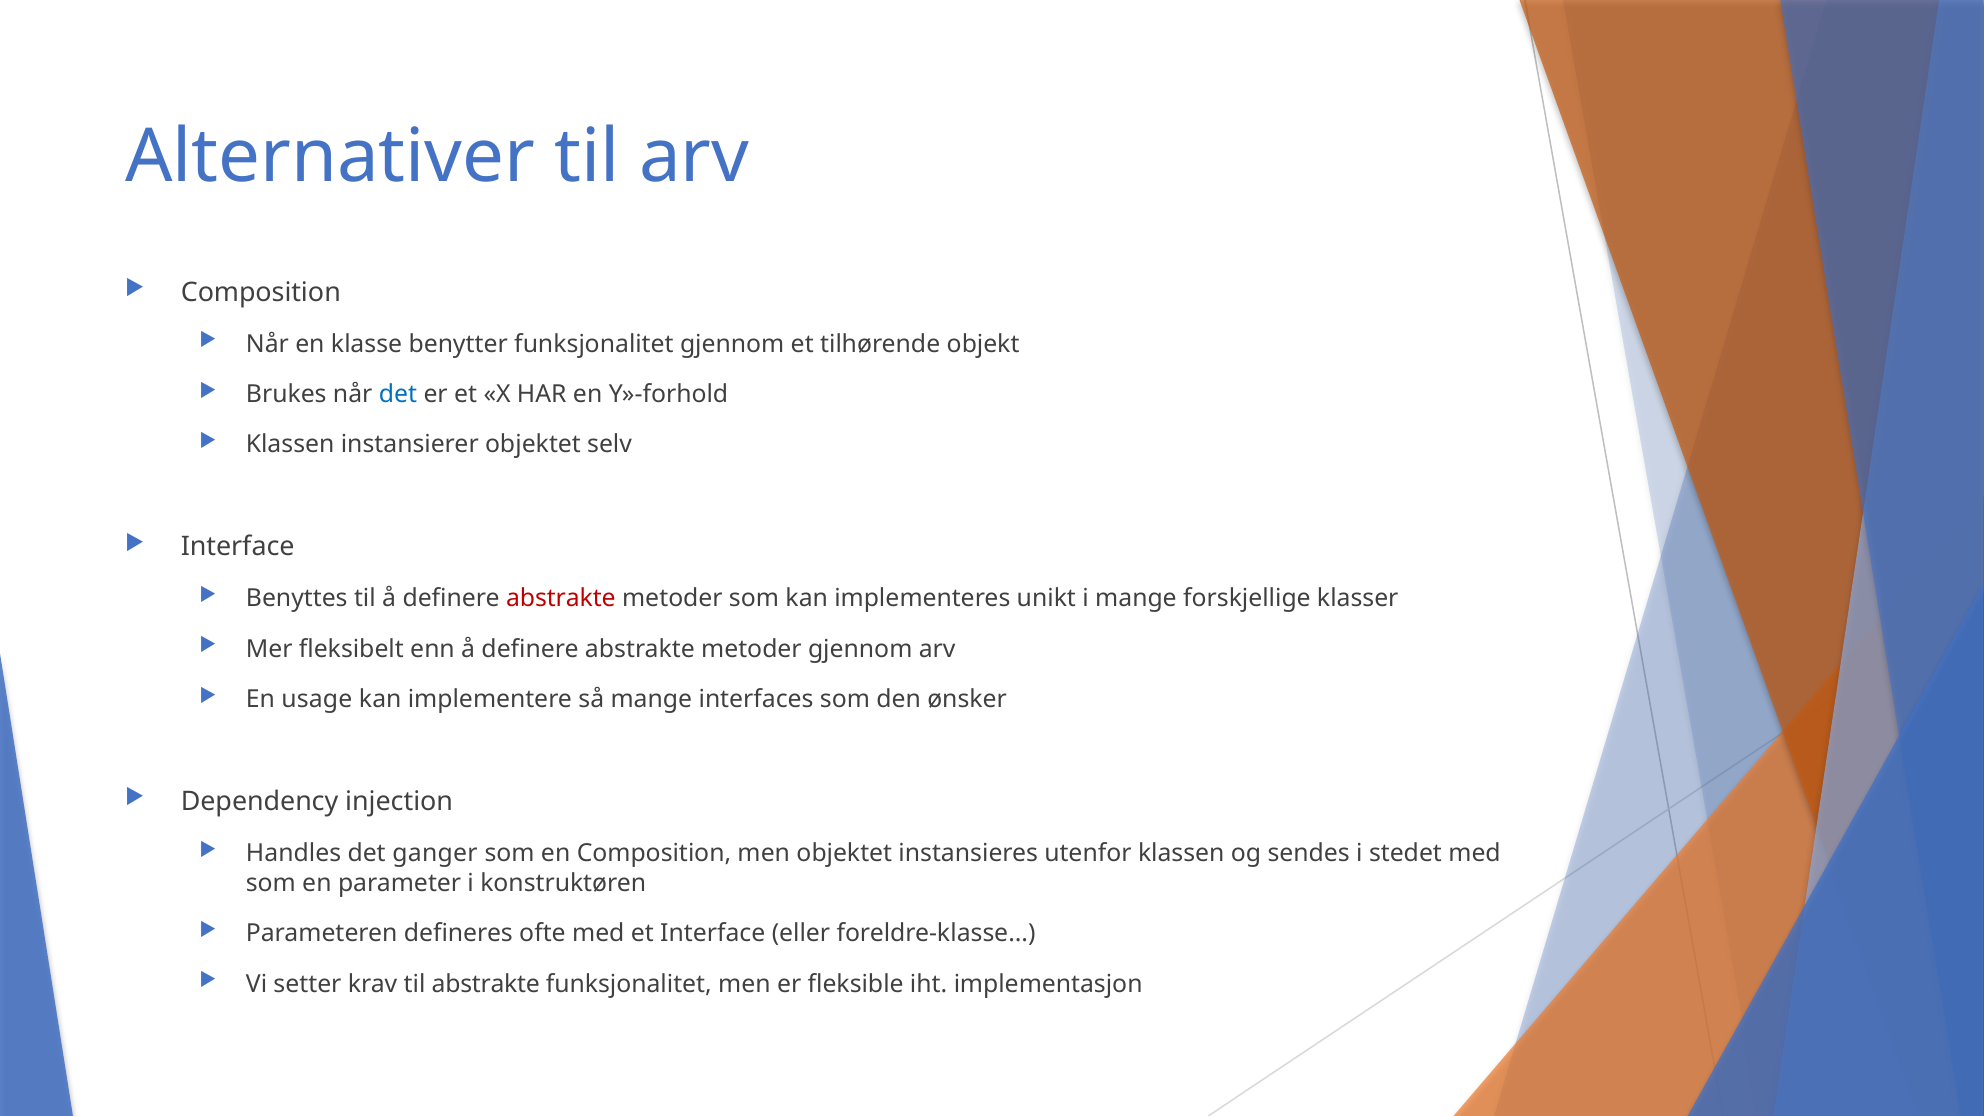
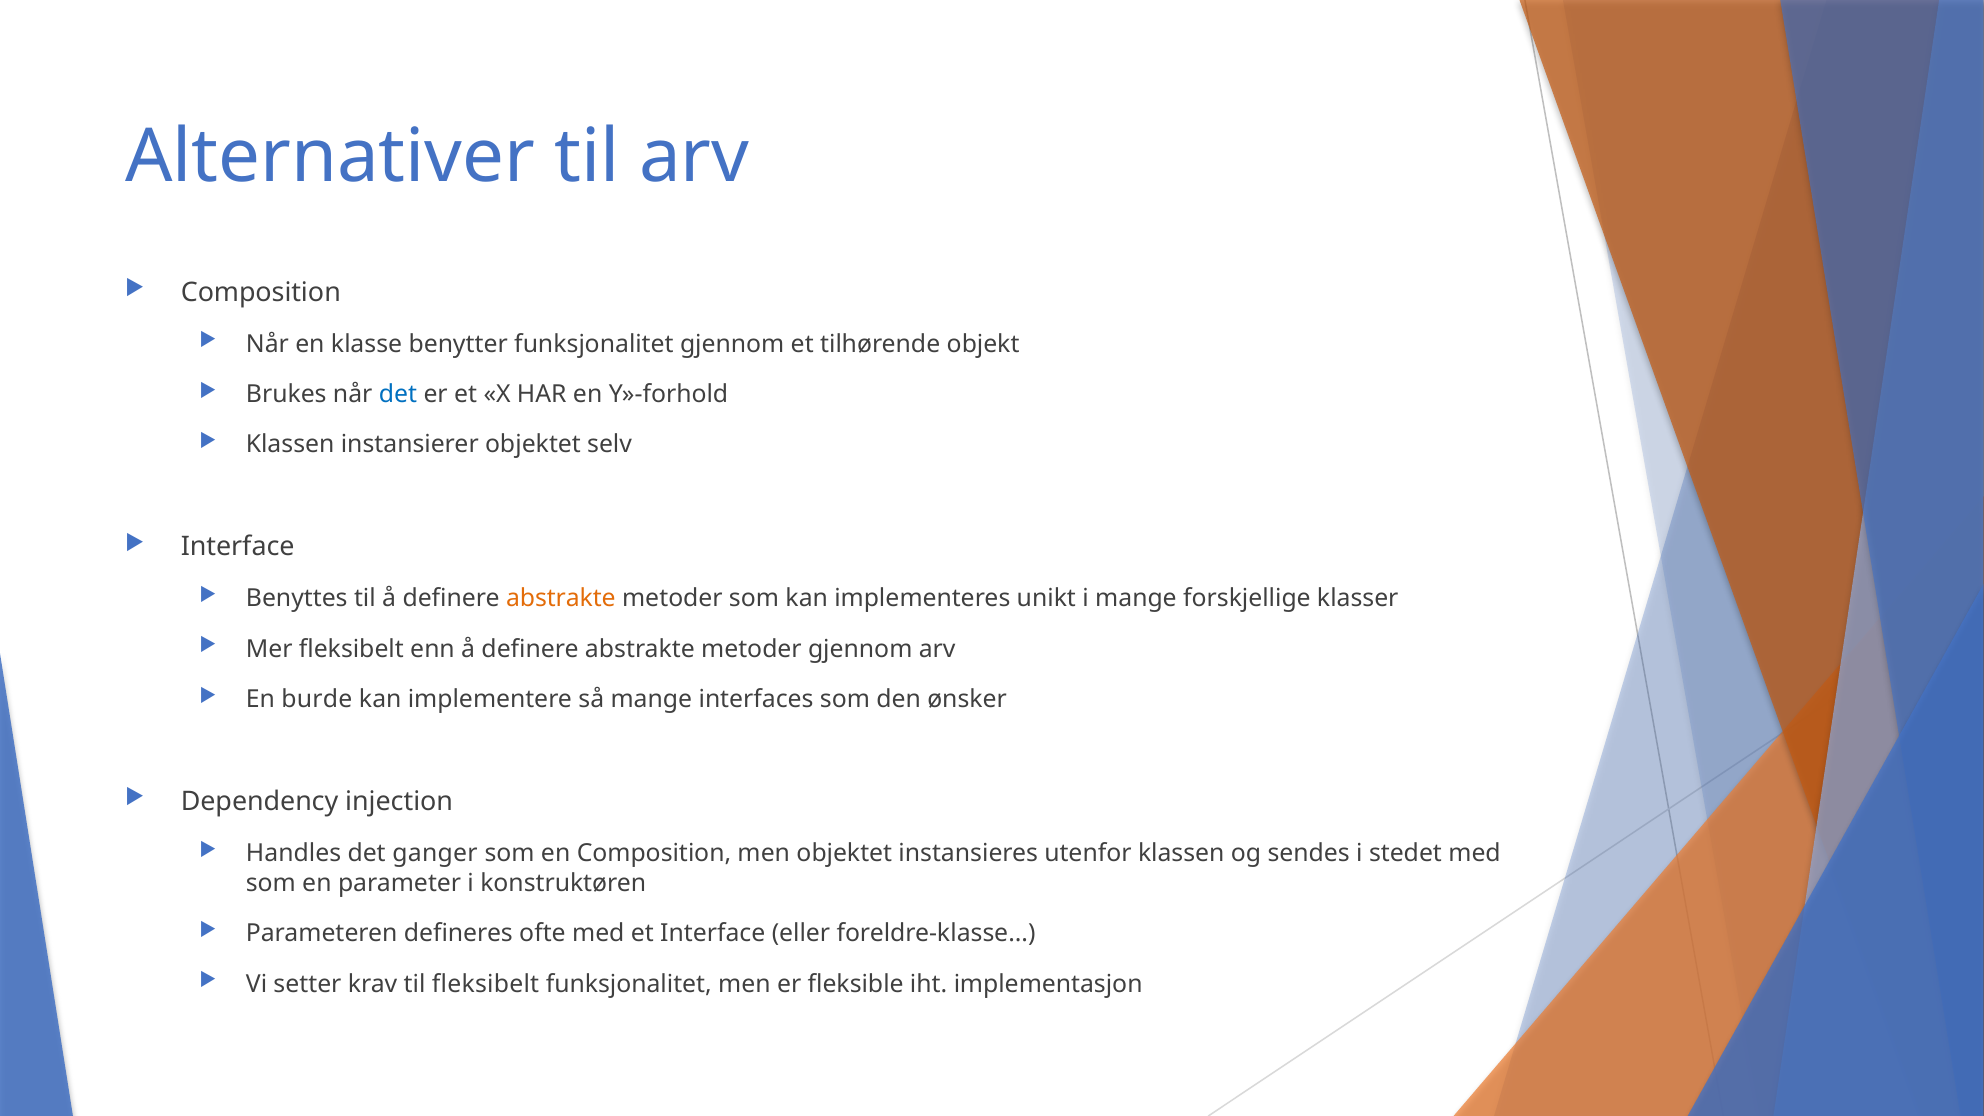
abstrakte at (561, 599) colour: red -> orange
usage: usage -> burde
til abstrakte: abstrakte -> fleksibelt
